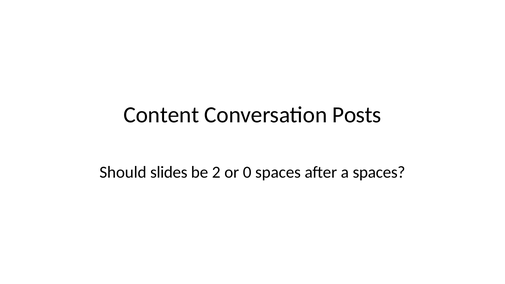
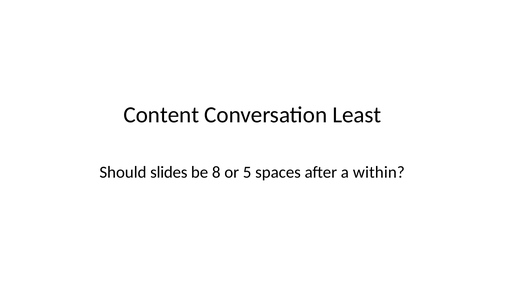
Posts: Posts -> Least
2: 2 -> 8
0: 0 -> 5
a spaces: spaces -> within
